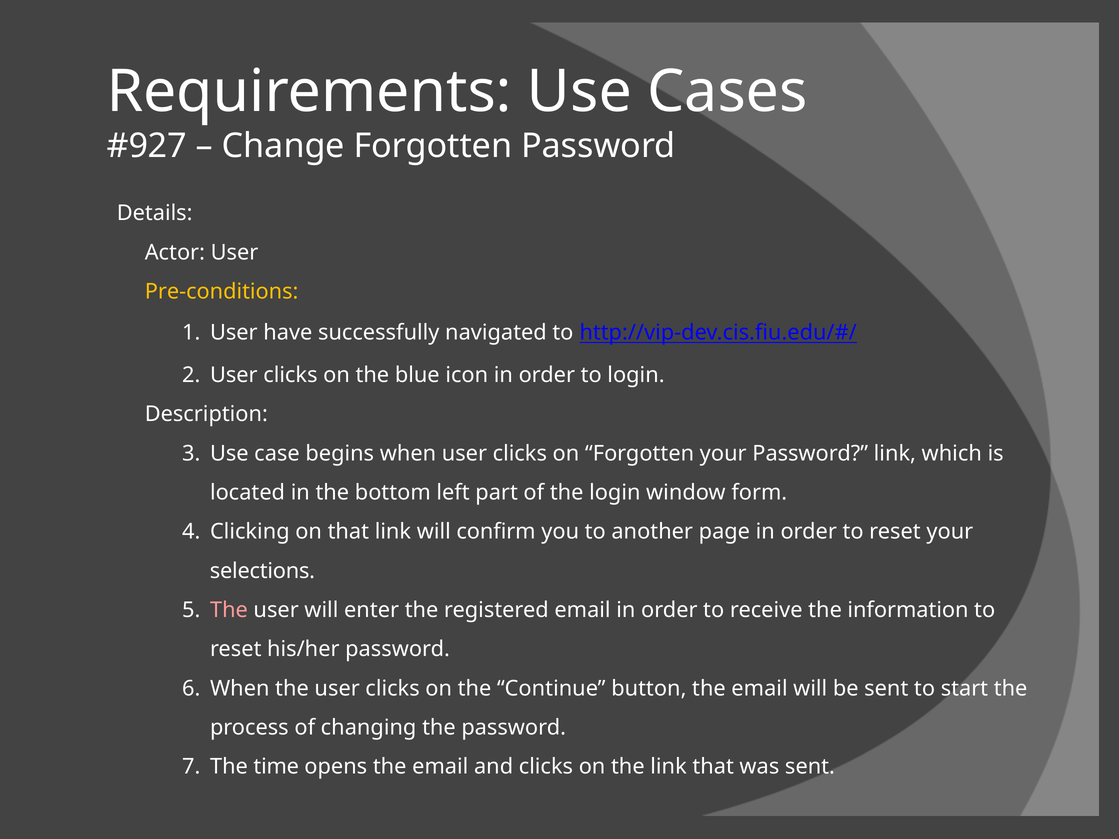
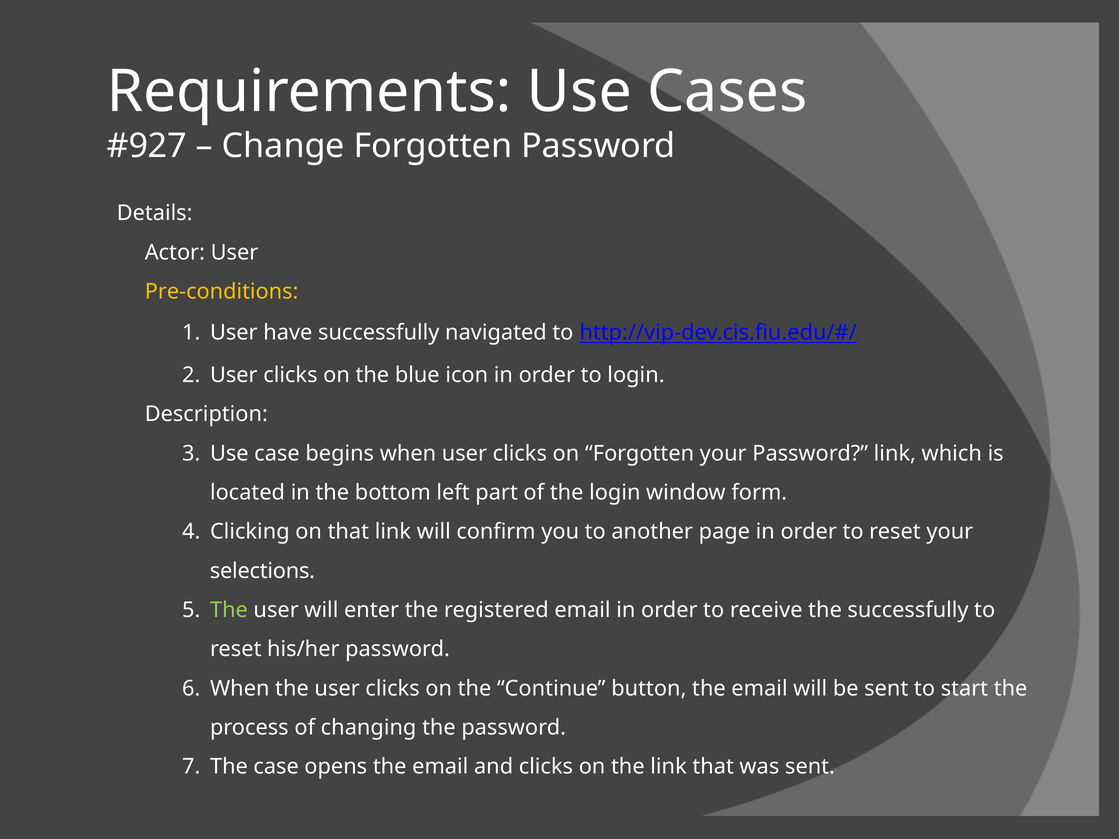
The at (229, 610) colour: pink -> light green
the information: information -> successfully
The time: time -> case
